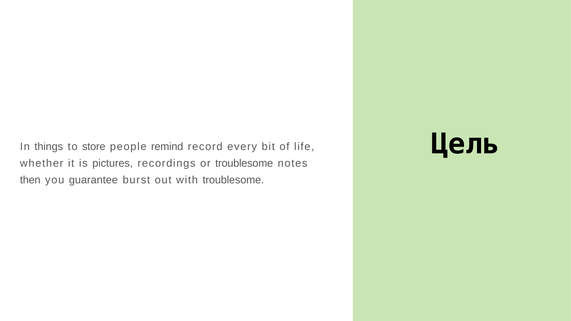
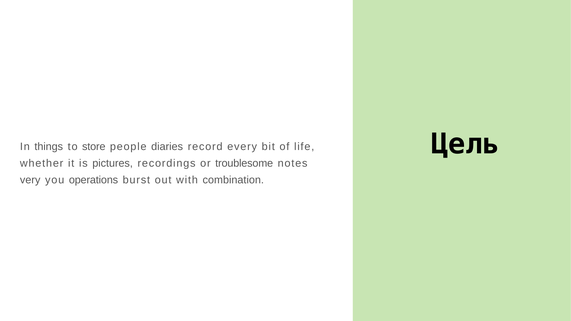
remind: remind -> diaries
then: then -> very
guarantee: guarantee -> operations
with troublesome: troublesome -> combination
